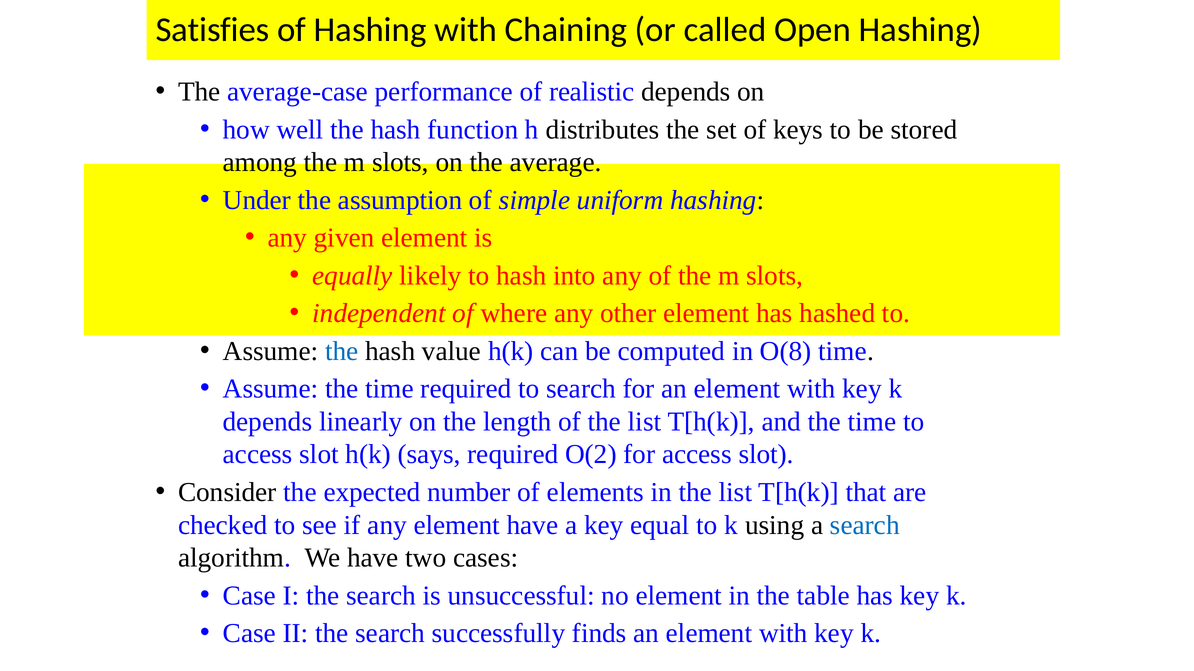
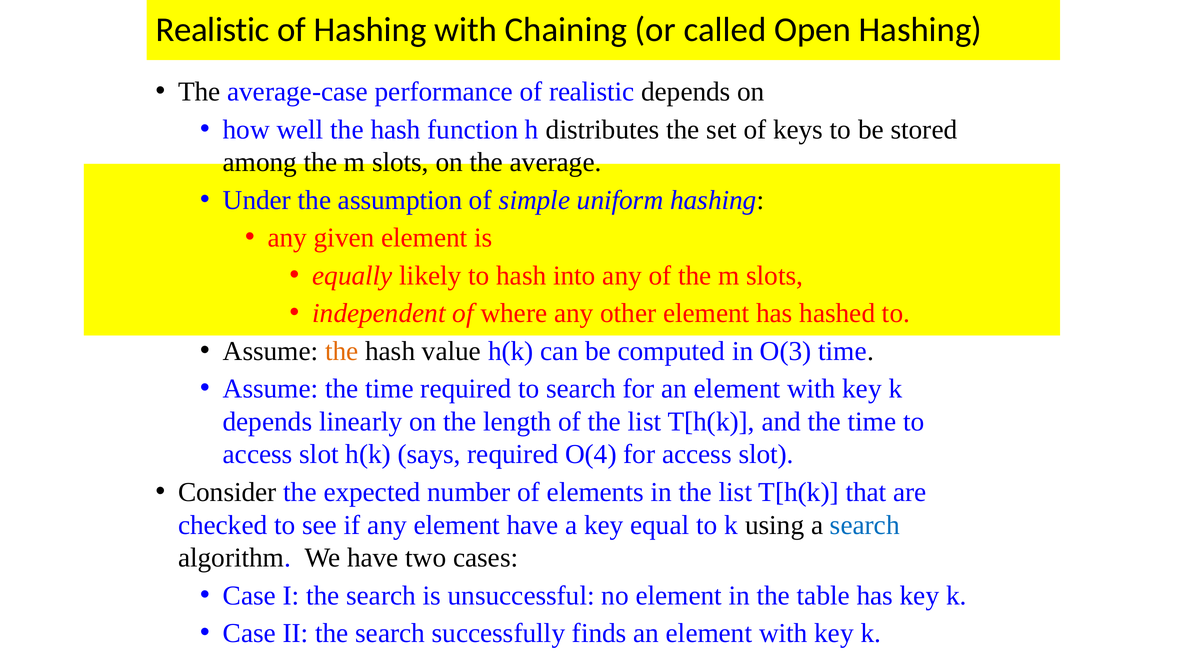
Satisfies at (213, 30): Satisfies -> Realistic
the at (342, 351) colour: blue -> orange
O(8: O(8 -> O(3
O(2: O(2 -> O(4
